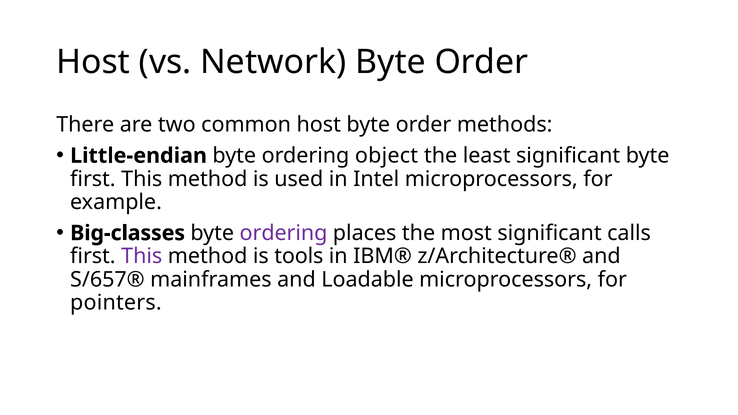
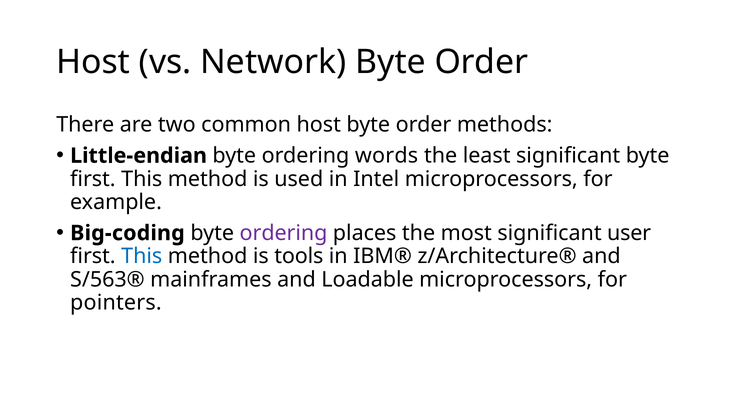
object: object -> words
Big-classes: Big-classes -> Big-coding
calls: calls -> user
This at (142, 256) colour: purple -> blue
S/657®: S/657® -> S/563®
